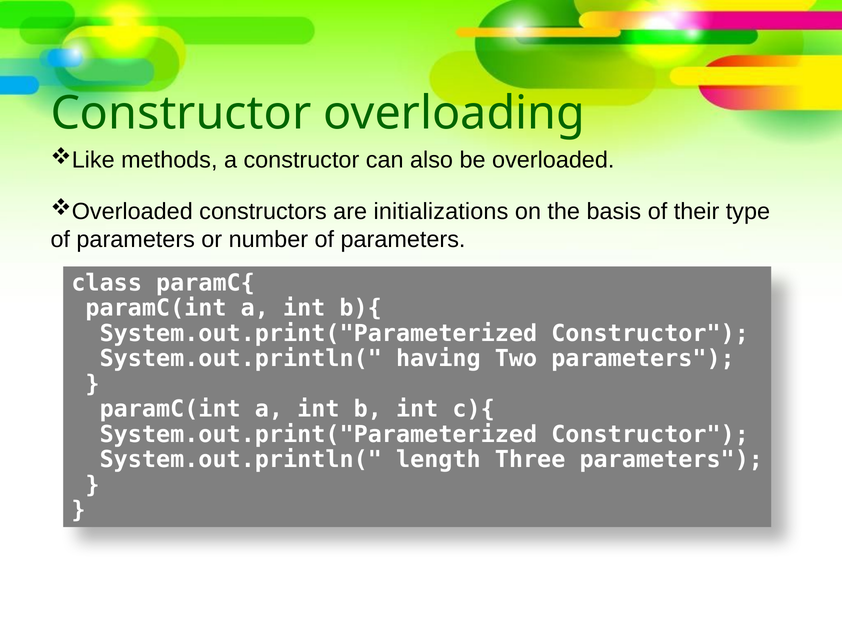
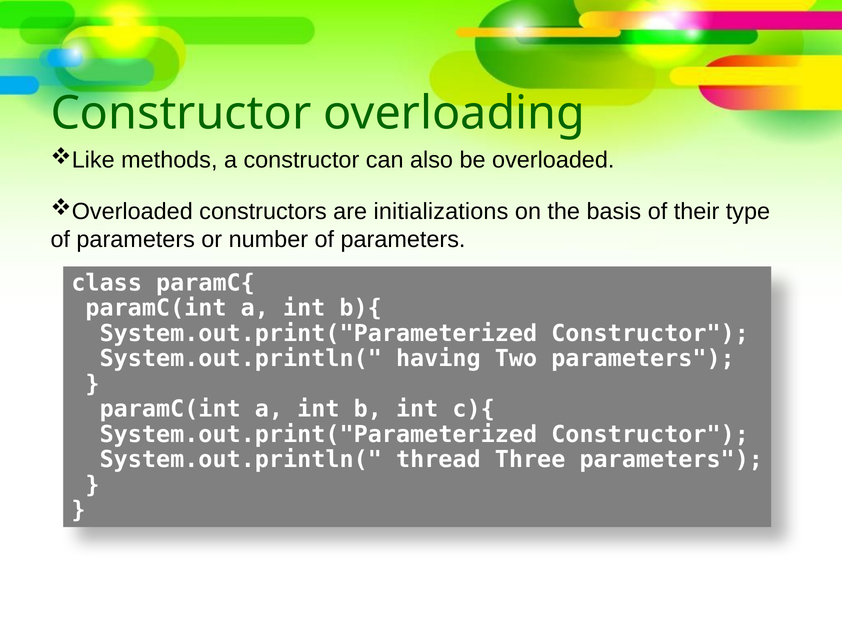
length: length -> thread
